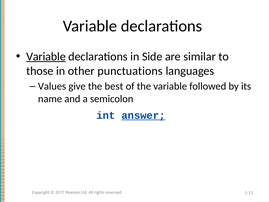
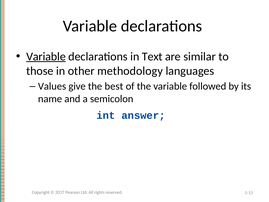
Side: Side -> Text
punctuations: punctuations -> methodology
answer underline: present -> none
